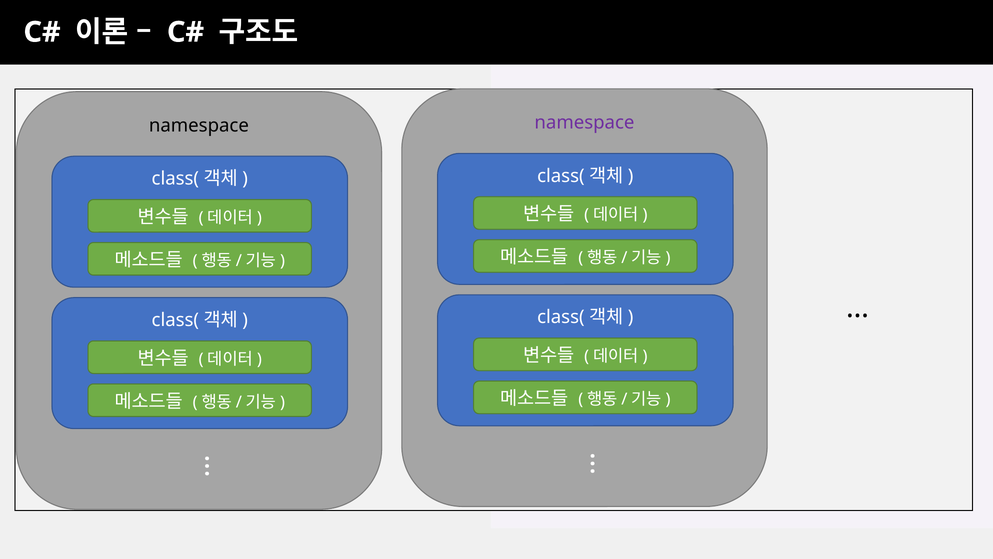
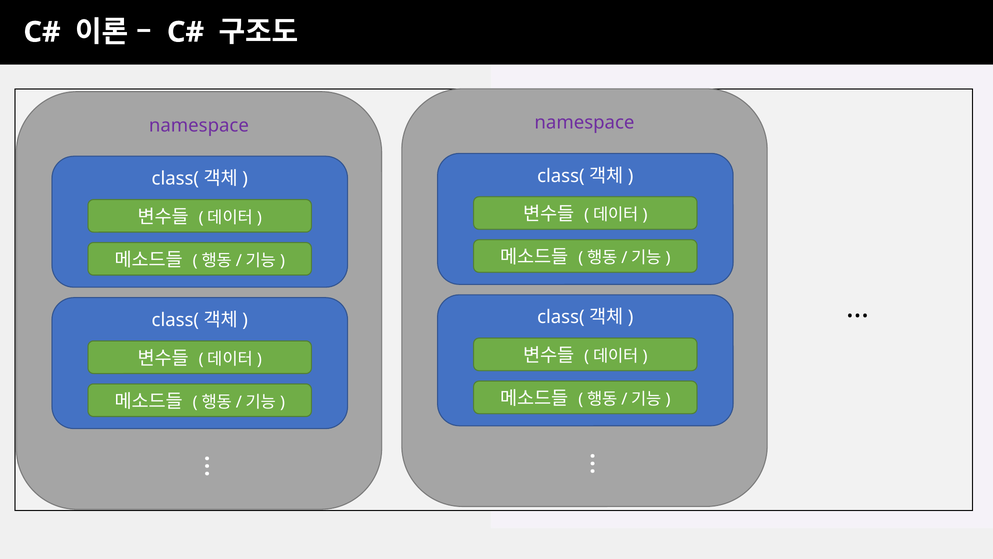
namespace at (199, 126) colour: black -> purple
